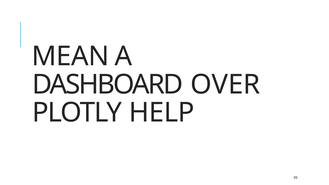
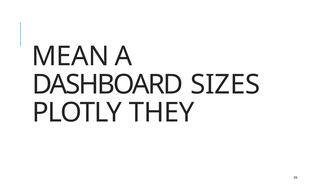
OVER: OVER -> SIZES
HELP: HELP -> THEY
